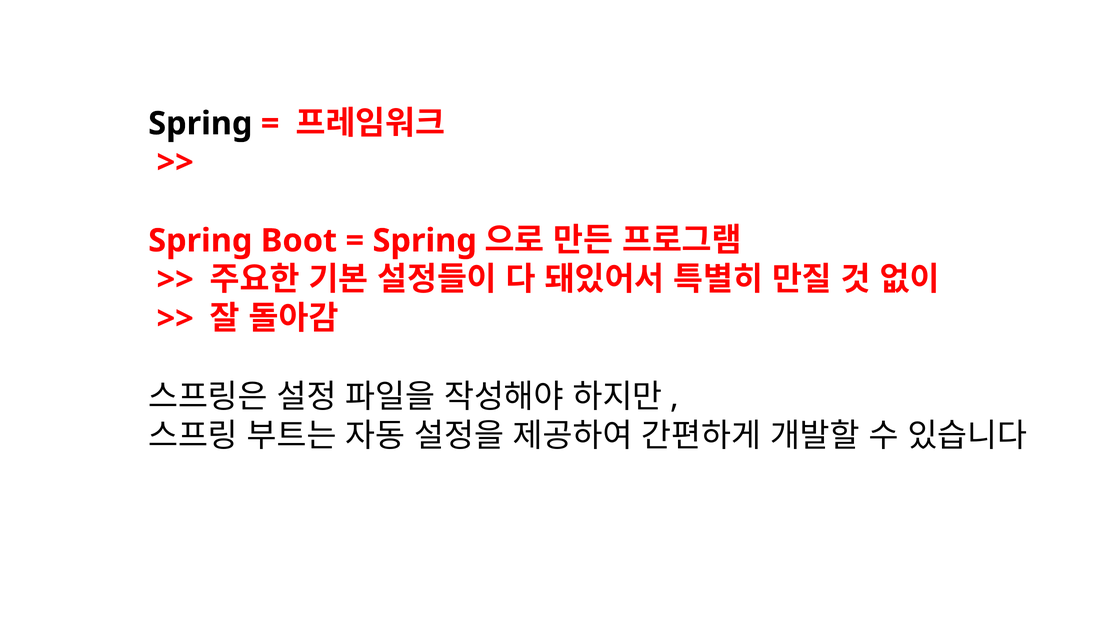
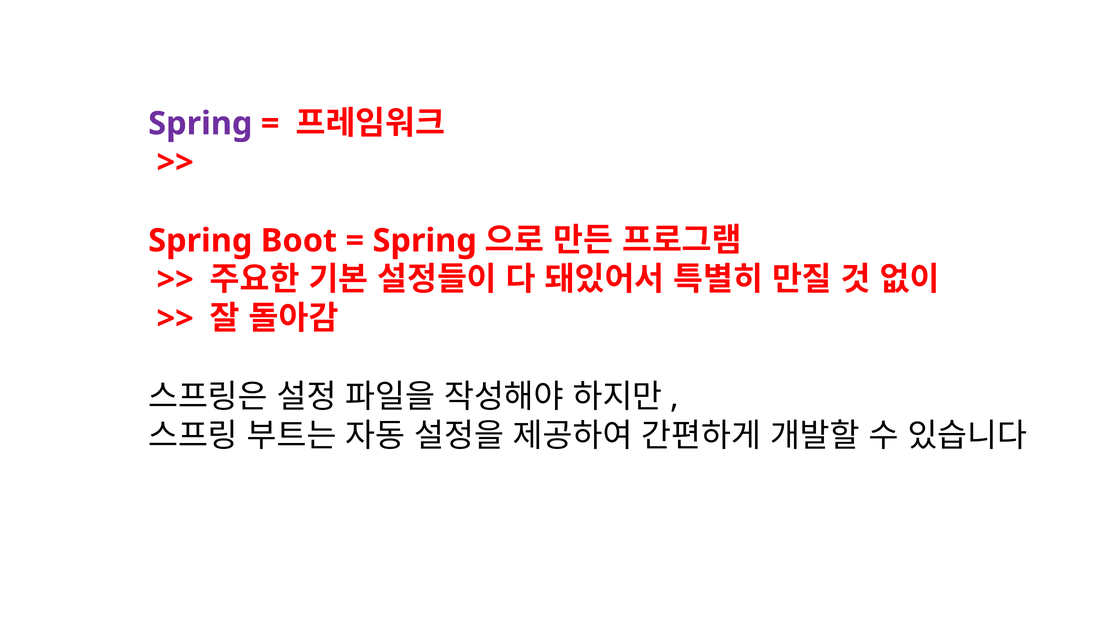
Spring at (200, 124) colour: black -> purple
